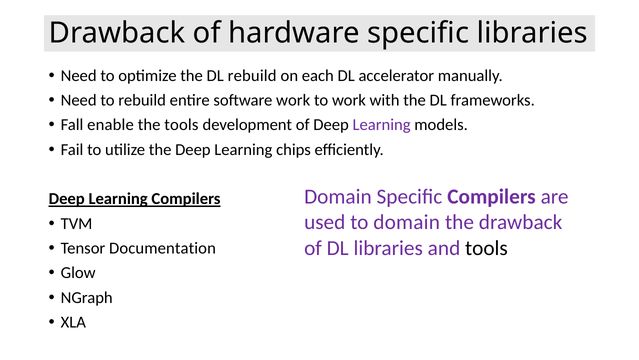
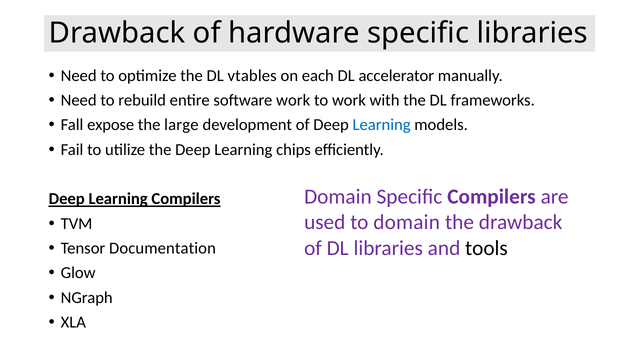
DL rebuild: rebuild -> vtables
enable: enable -> expose
the tools: tools -> large
Learning at (382, 125) colour: purple -> blue
